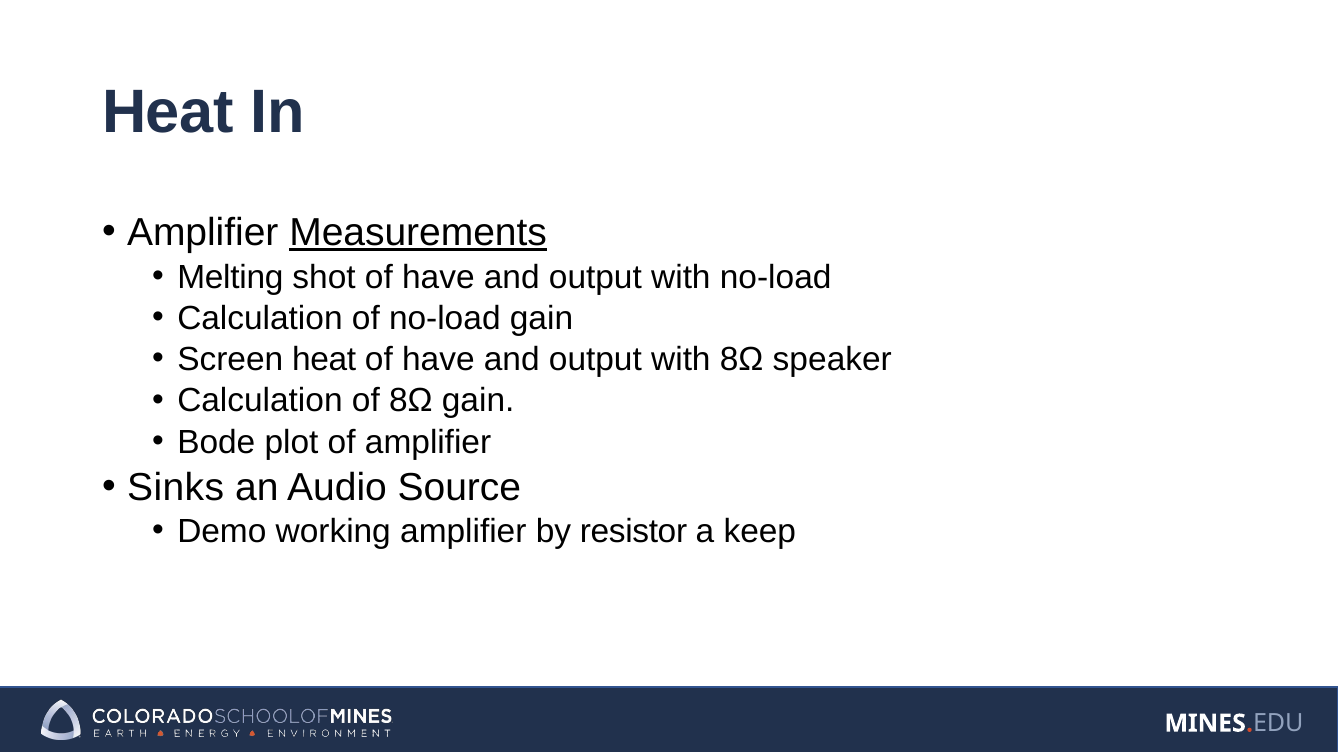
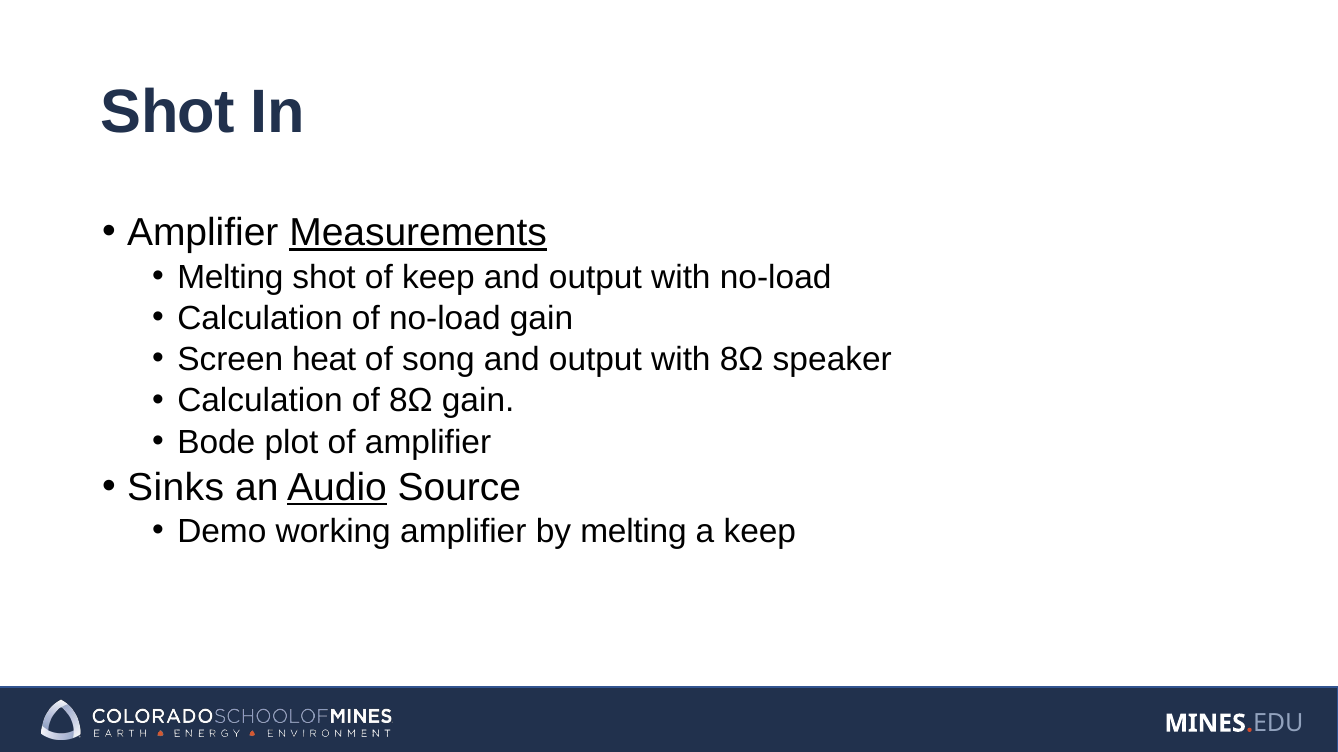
Heat at (168, 112): Heat -> Shot
shot of have: have -> keep
have at (438, 360): have -> song
Audio underline: none -> present
by resistor: resistor -> melting
